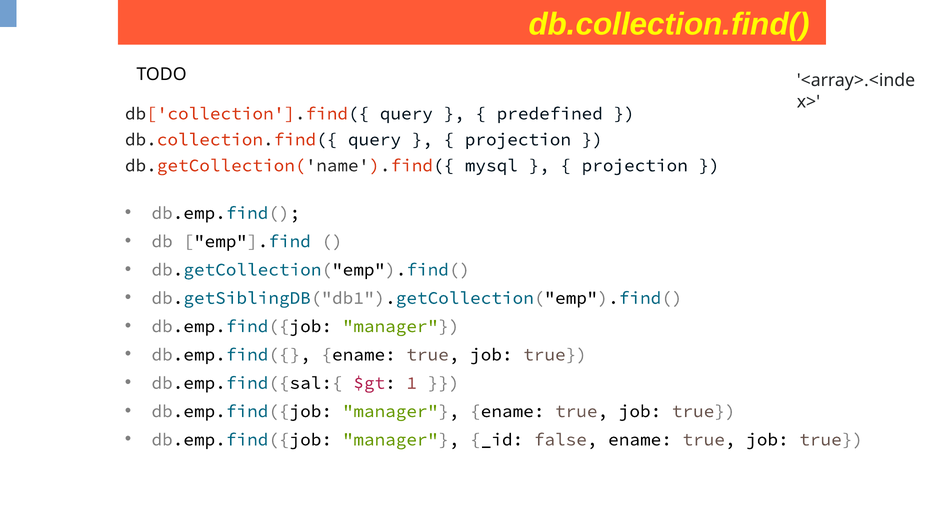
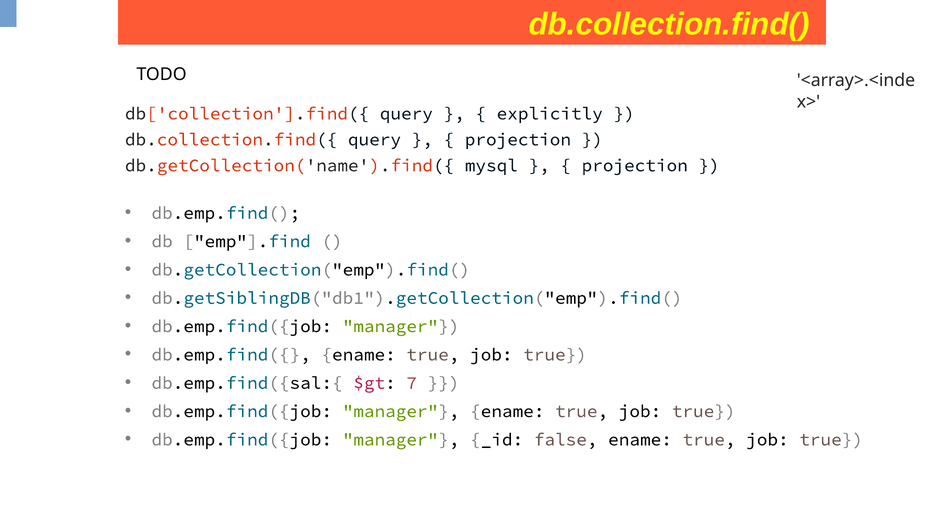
predefined: predefined -> explicitly
1: 1 -> 7
